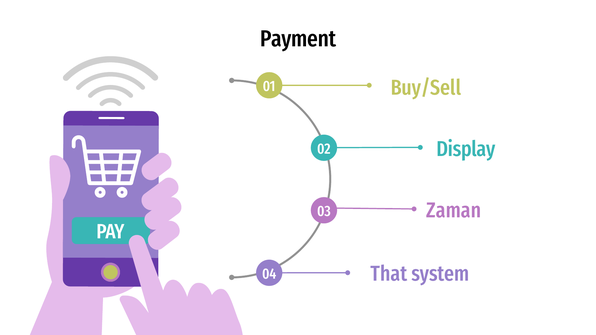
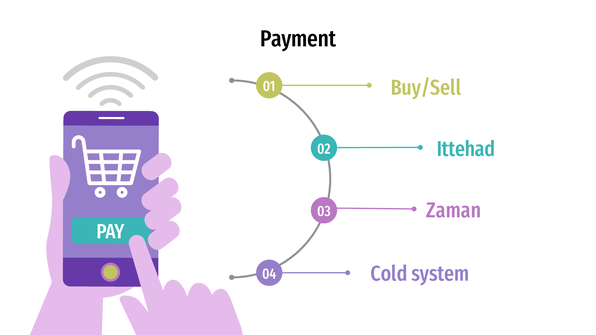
Display: Display -> Ittehad
That: That -> Cold
